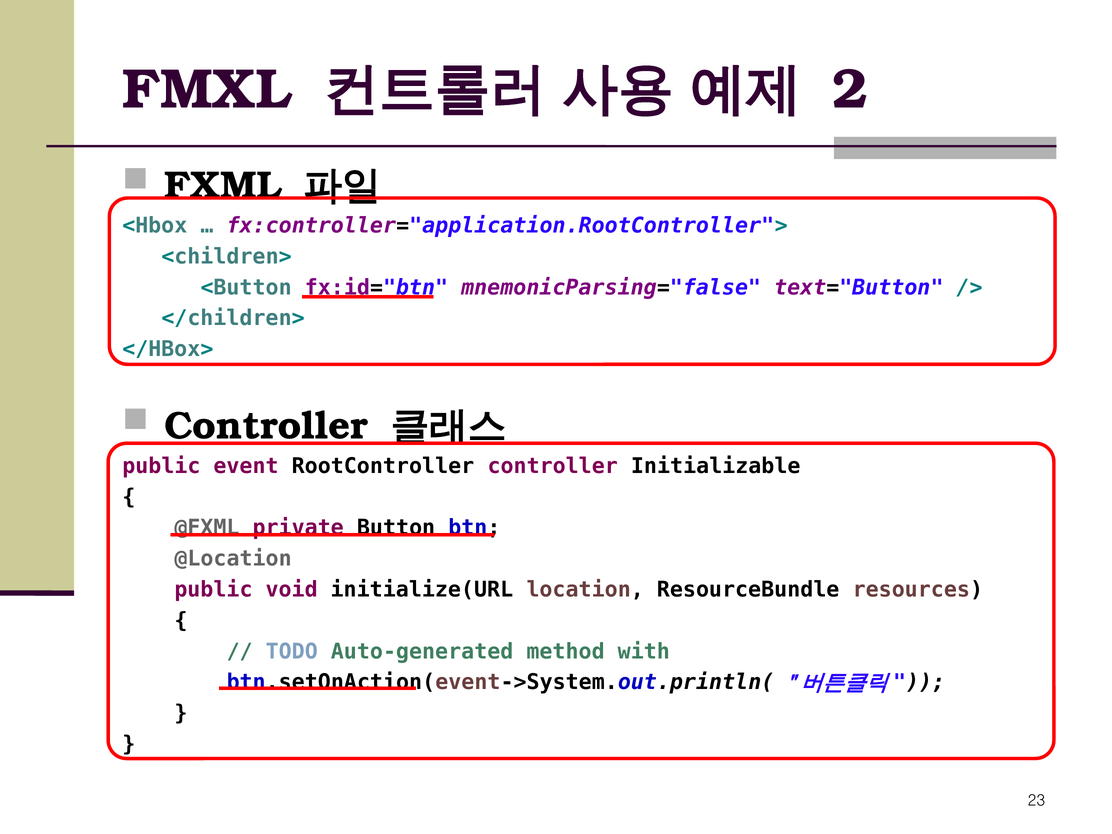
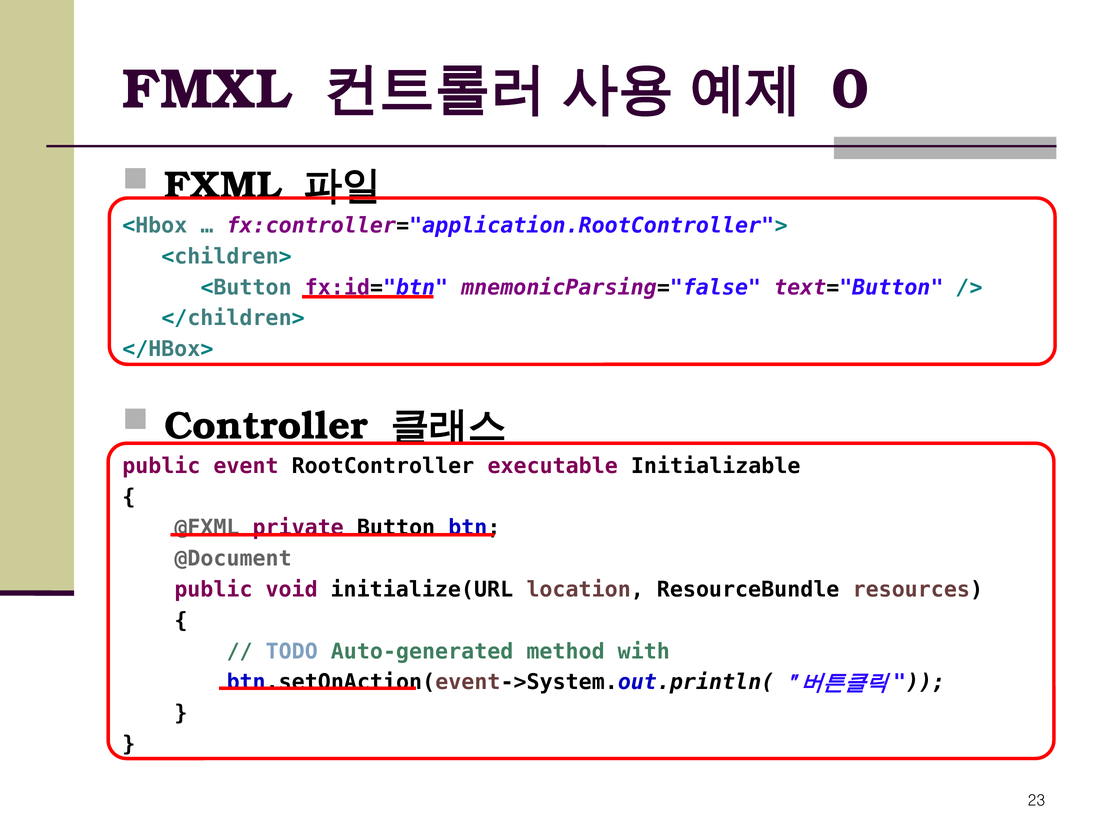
2: 2 -> 0
RootController controller: controller -> executable
@Location: @Location -> @Document
